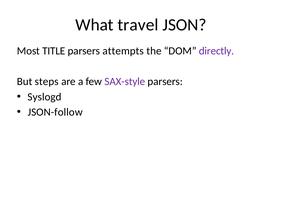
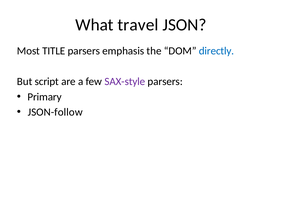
attempts: attempts -> emphasis
directly colour: purple -> blue
steps: steps -> script
Syslogd: Syslogd -> Primary
